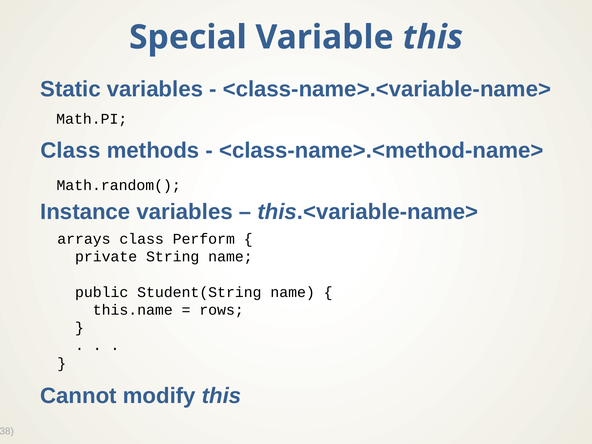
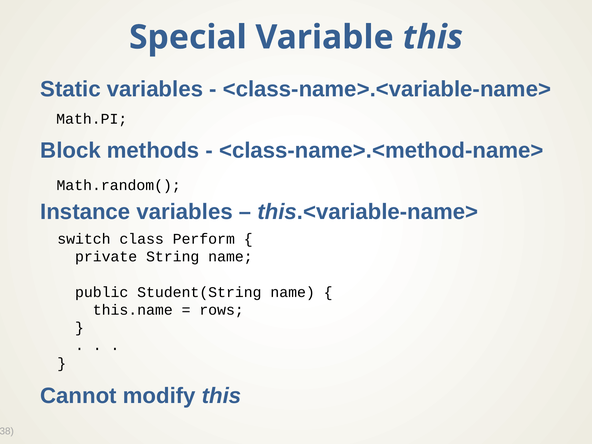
Class at (70, 151): Class -> Block
arrays: arrays -> switch
